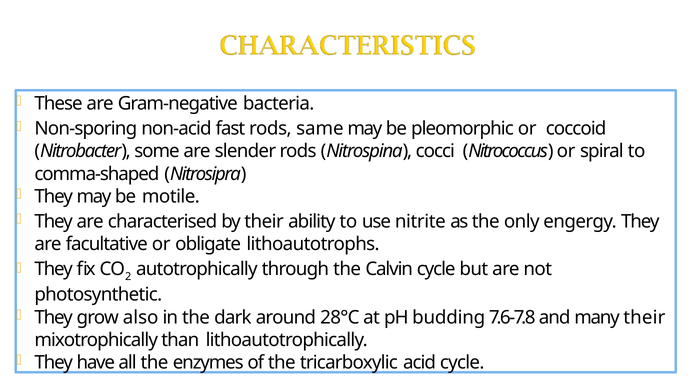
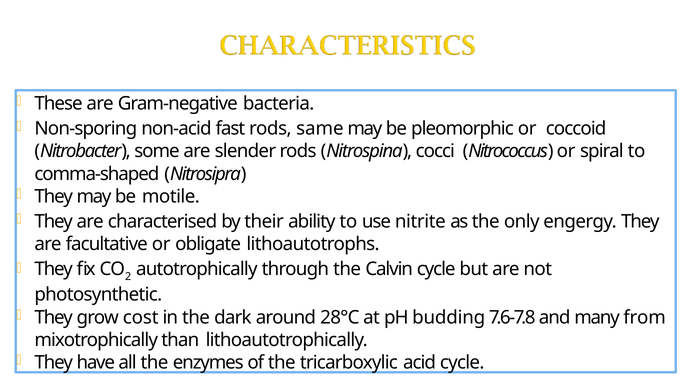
also: also -> cost
many their: their -> from
